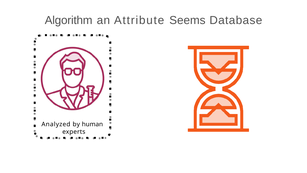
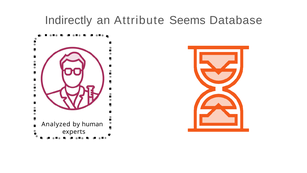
Algorithm: Algorithm -> Indirectly
